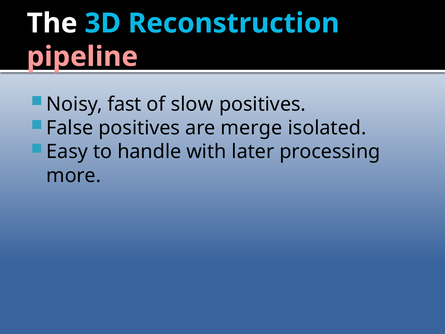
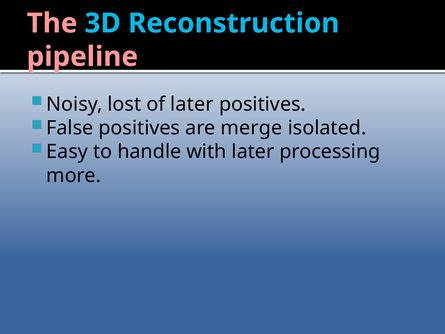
The colour: white -> pink
fast: fast -> lost
of slow: slow -> later
